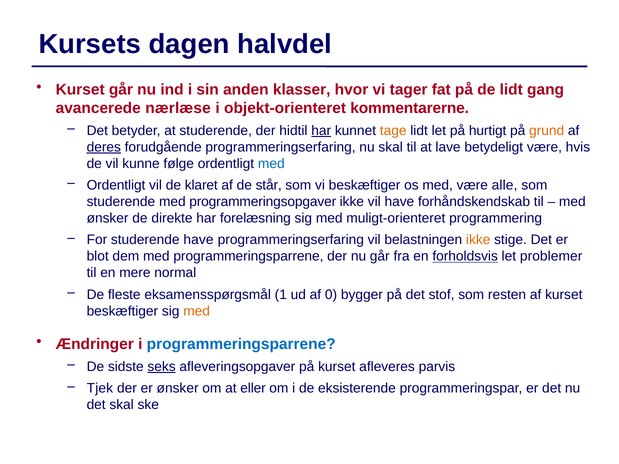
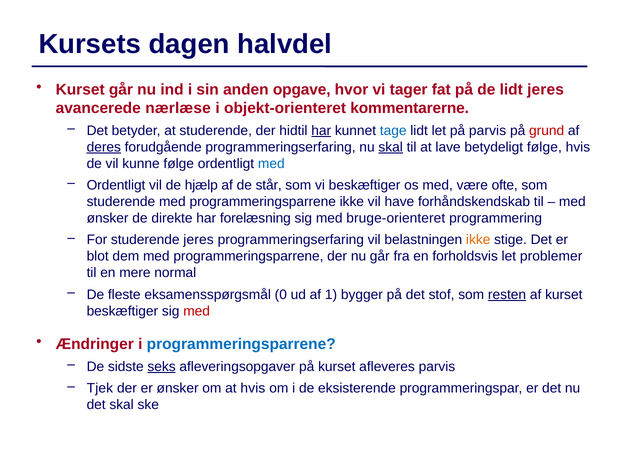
klasser: klasser -> opgave
lidt gang: gang -> jeres
tage colour: orange -> blue
på hurtigt: hurtigt -> parvis
grund colour: orange -> red
skal at (391, 147) underline: none -> present
betydeligt være: være -> følge
klaret: klaret -> hjælp
alle: alle -> ofte
studerende med programmeringsopgaver: programmeringsopgaver -> programmeringsparrene
muligt-orienteret: muligt-orienteret -> bruge-orienteret
studerende have: have -> jeres
forholdsvis underline: present -> none
1: 1 -> 0
0: 0 -> 1
resten underline: none -> present
med at (197, 311) colour: orange -> red
at eller: eller -> hvis
